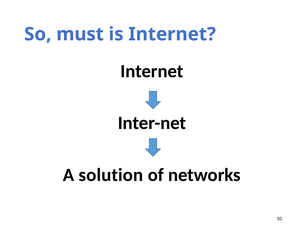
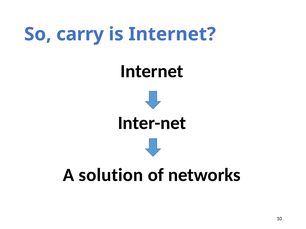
must: must -> carry
